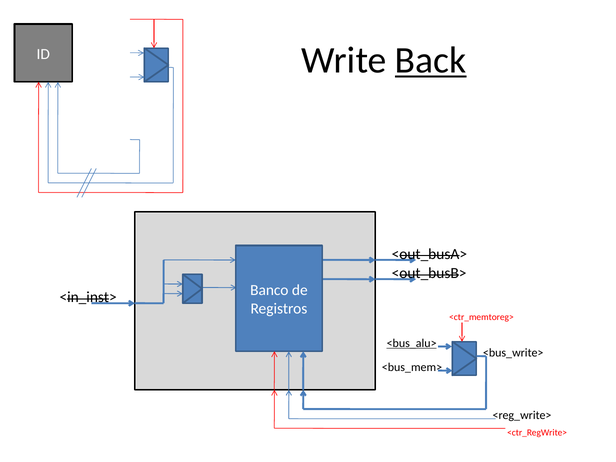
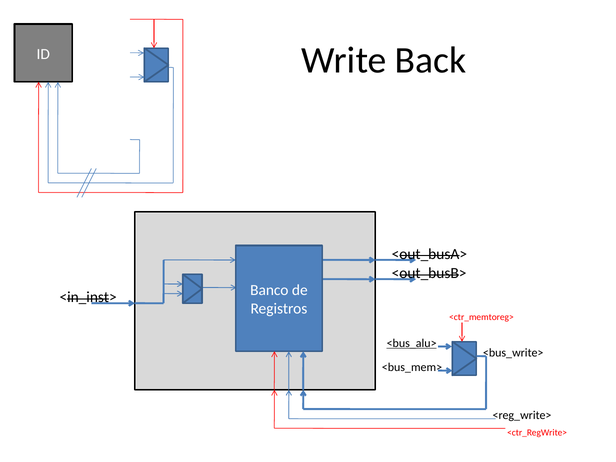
Back underline: present -> none
